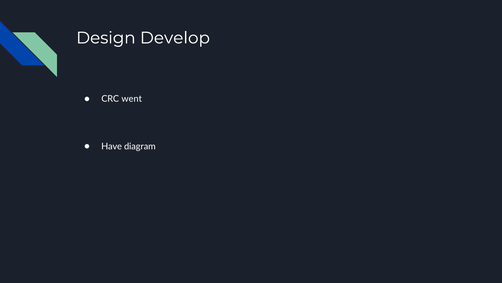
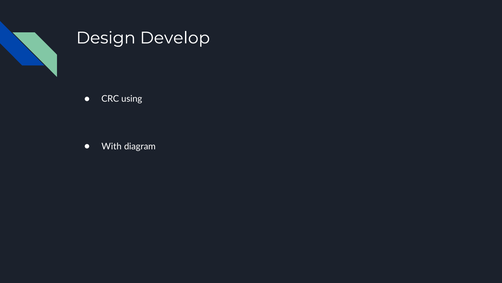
went: went -> using
Have: Have -> With
